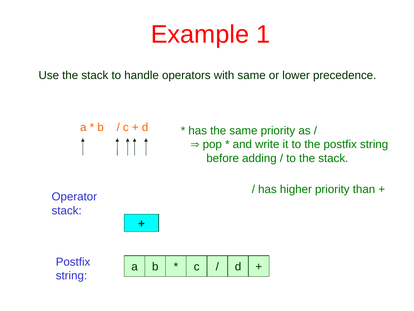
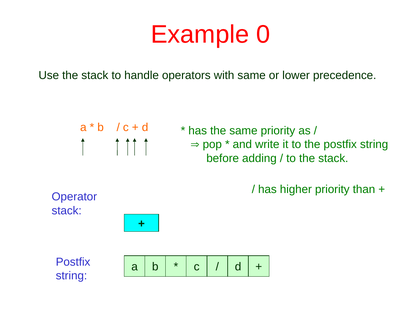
1: 1 -> 0
